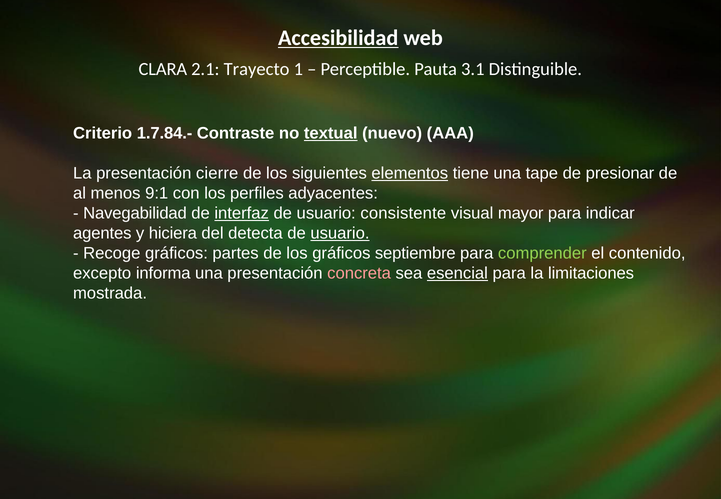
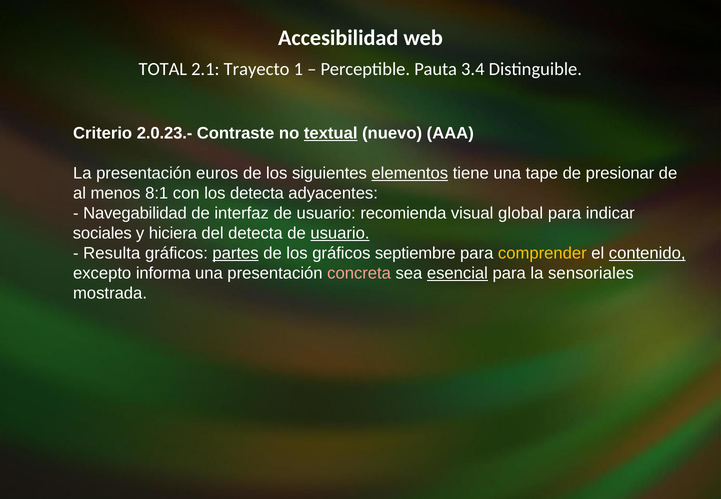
Accesibilidad underline: present -> none
CLARA: CLARA -> TOTAL
3.1: 3.1 -> 3.4
1.7.84.-: 1.7.84.- -> 2.0.23.-
cierre: cierre -> euros
9:1: 9:1 -> 8:1
los perfiles: perfiles -> detecta
interfaz underline: present -> none
consistente: consistente -> recomienda
mayor: mayor -> global
agentes: agentes -> sociales
Recoge: Recoge -> Resulta
partes underline: none -> present
comprender colour: light green -> yellow
contenido underline: none -> present
limitaciones: limitaciones -> sensoriales
